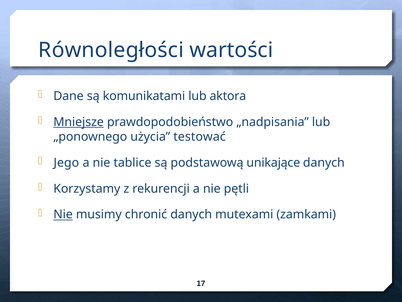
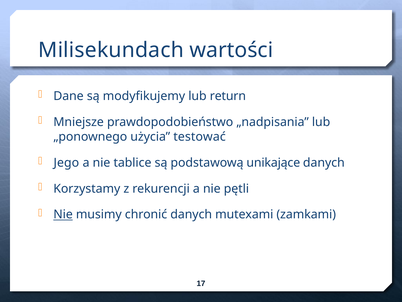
Równoległości: Równoległości -> Milisekundach
komunikatami: komunikatami -> modyfikujemy
aktora: aktora -> return
Mniejsze underline: present -> none
